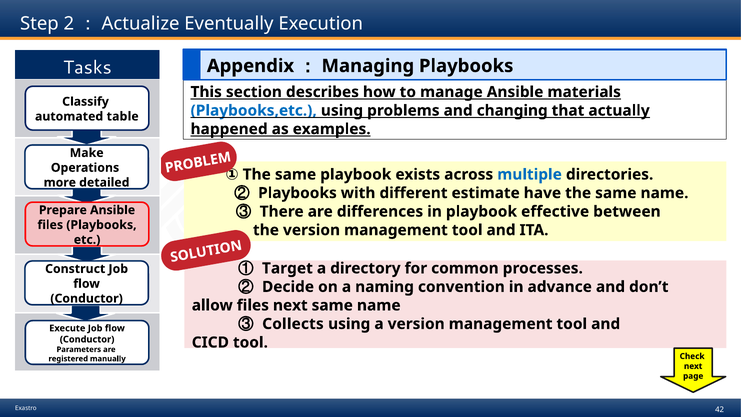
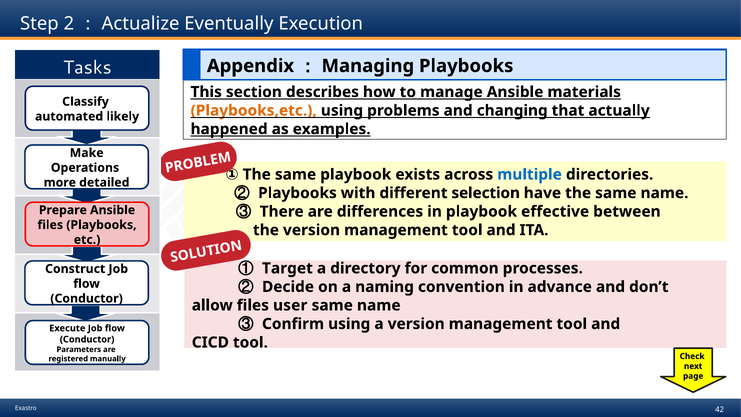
Playbooks,etc colour: blue -> orange
table: table -> likely
estimate: estimate -> selection
files next: next -> user
Collects: Collects -> Confirm
